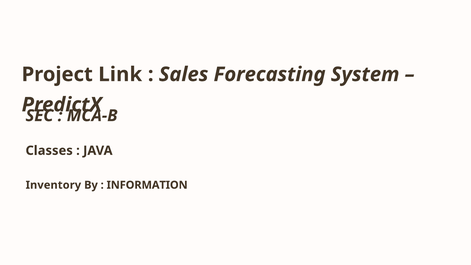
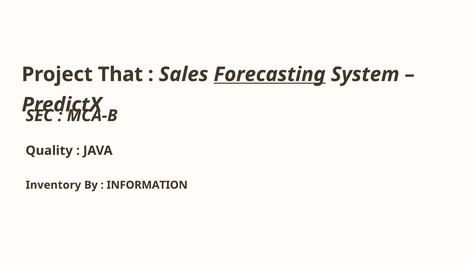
Link: Link -> That
Forecasting underline: none -> present
Classes: Classes -> Quality
